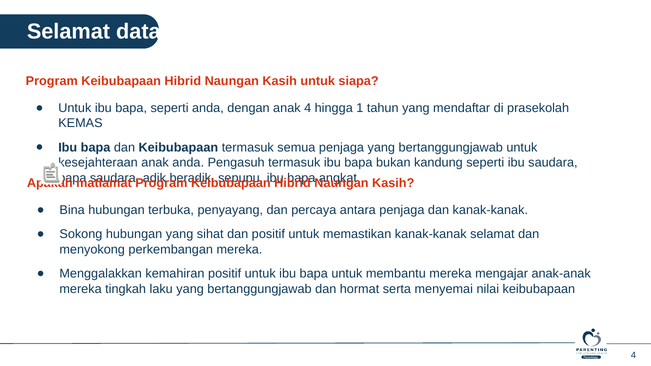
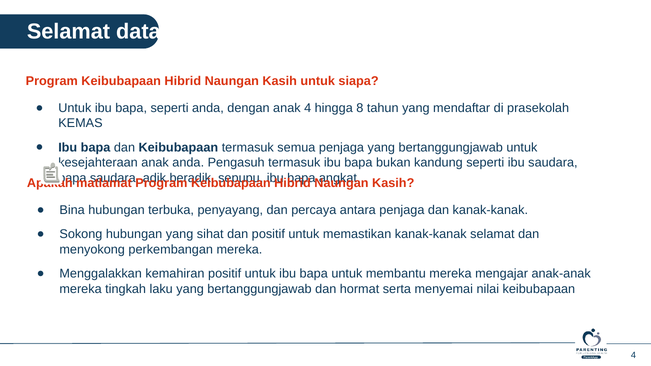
1: 1 -> 8
